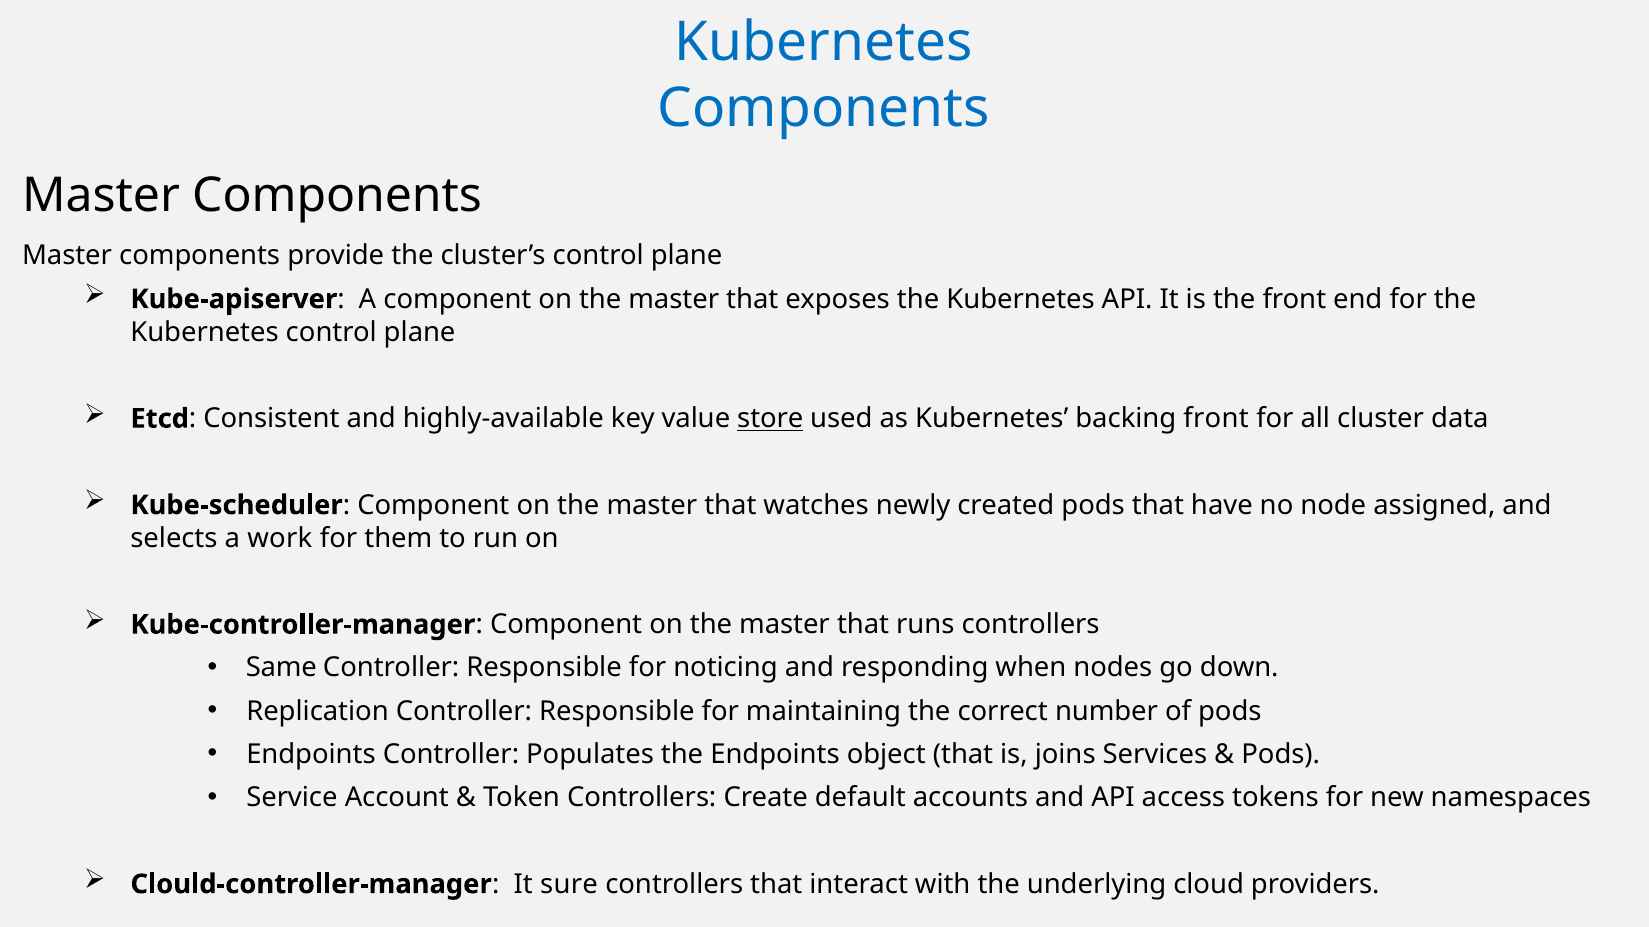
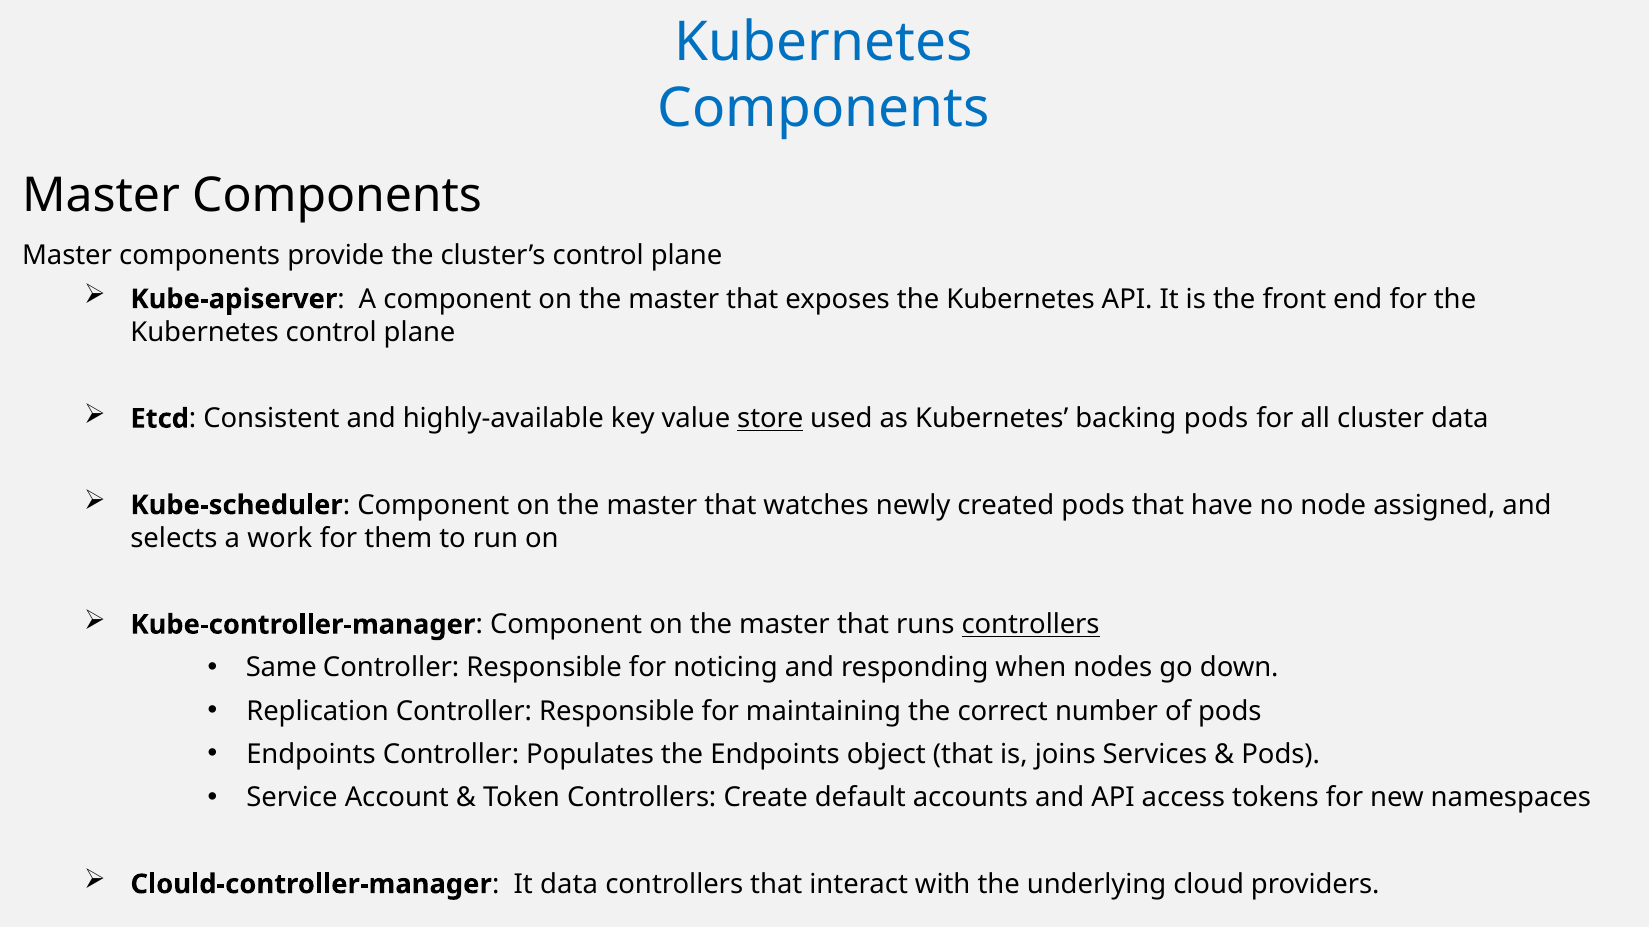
backing front: front -> pods
controllers at (1031, 625) underline: none -> present
It sure: sure -> data
